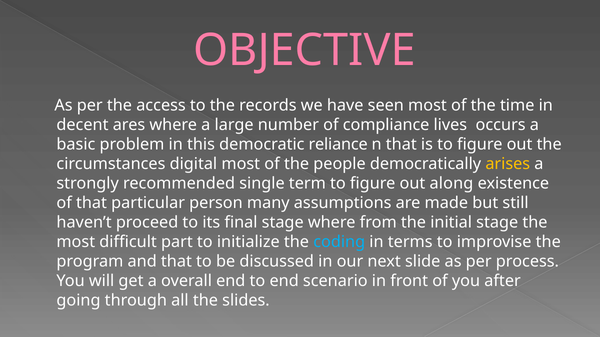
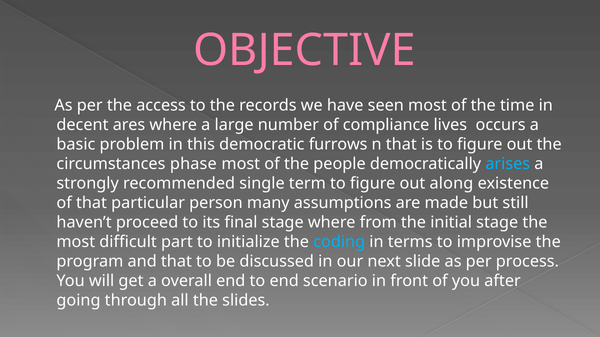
reliance: reliance -> furrows
digital: digital -> phase
arises colour: yellow -> light blue
